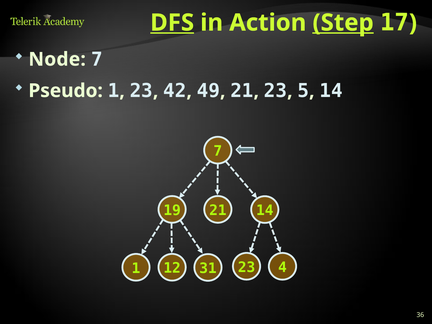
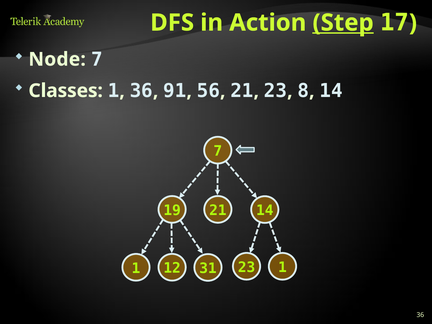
DFS underline: present -> none
Pseudo: Pseudo -> Classes
23 at (141, 91): 23 -> 36
42: 42 -> 91
49: 49 -> 56
5: 5 -> 8
23 4: 4 -> 1
